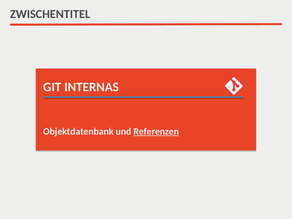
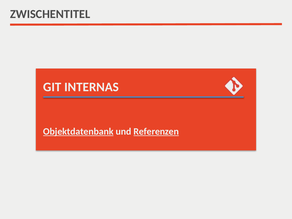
Objektdatenbank underline: none -> present
